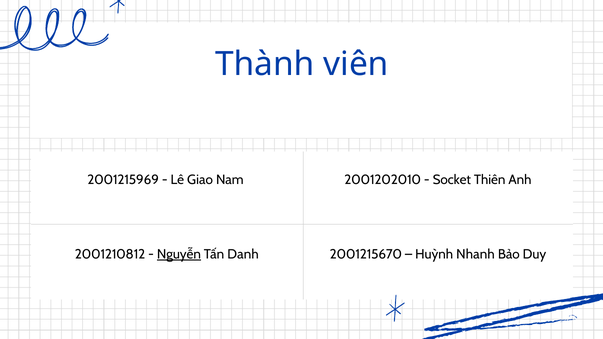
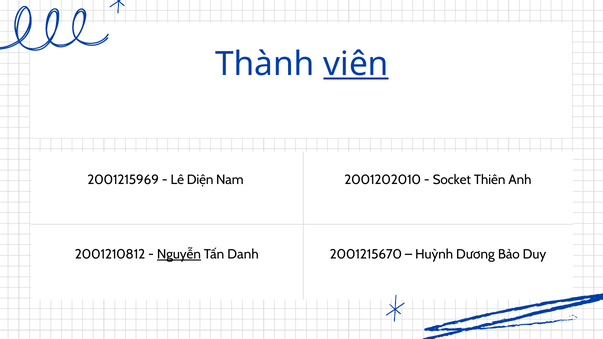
viên underline: none -> present
Giao: Giao -> Diện
Nhanh: Nhanh -> Dương
